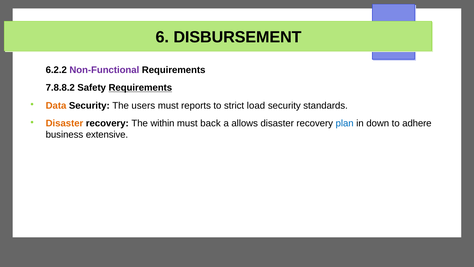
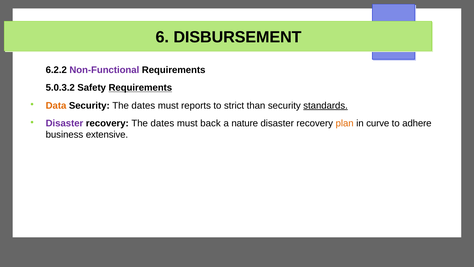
7.8.8.2: 7.8.8.2 -> 5.0.3.2
Security The users: users -> dates
load: load -> than
standards underline: none -> present
Disaster at (64, 123) colour: orange -> purple
recovery The within: within -> dates
allows: allows -> nature
plan colour: blue -> orange
down: down -> curve
